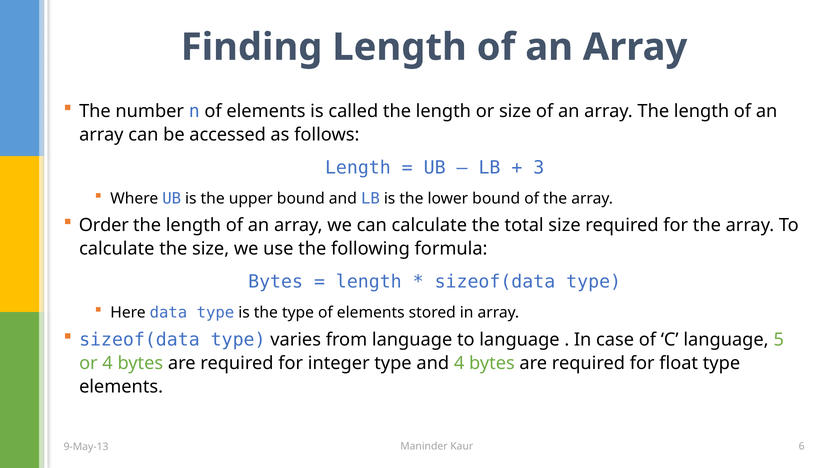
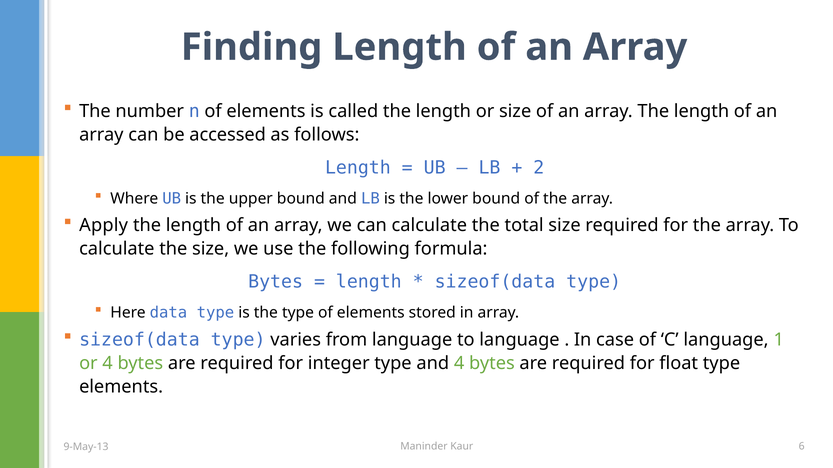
3: 3 -> 2
Order: Order -> Apply
5: 5 -> 1
